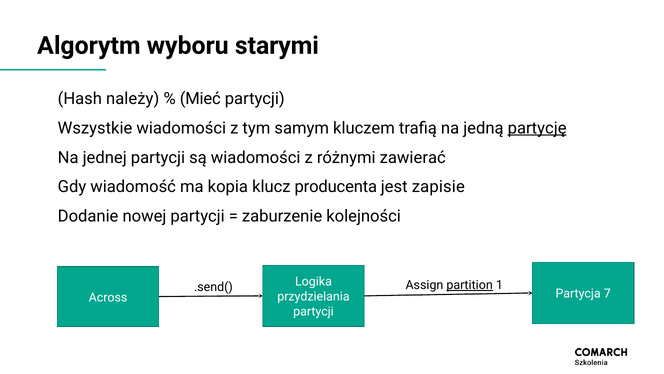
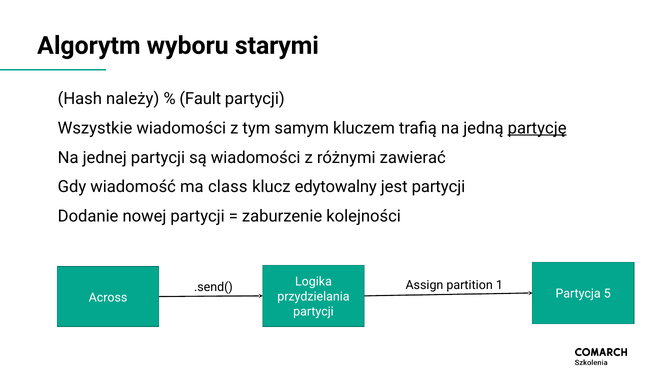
Mieć: Mieć -> Fault
kopia: kopia -> class
producenta: producenta -> edytowalny
jest zapisie: zapisie -> partycji
partition underline: present -> none
7: 7 -> 5
